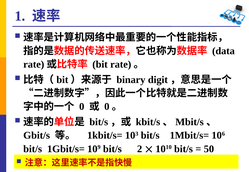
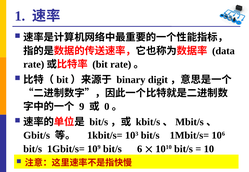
0 at (82, 107): 0 -> 9
2: 2 -> 6
50: 50 -> 10
